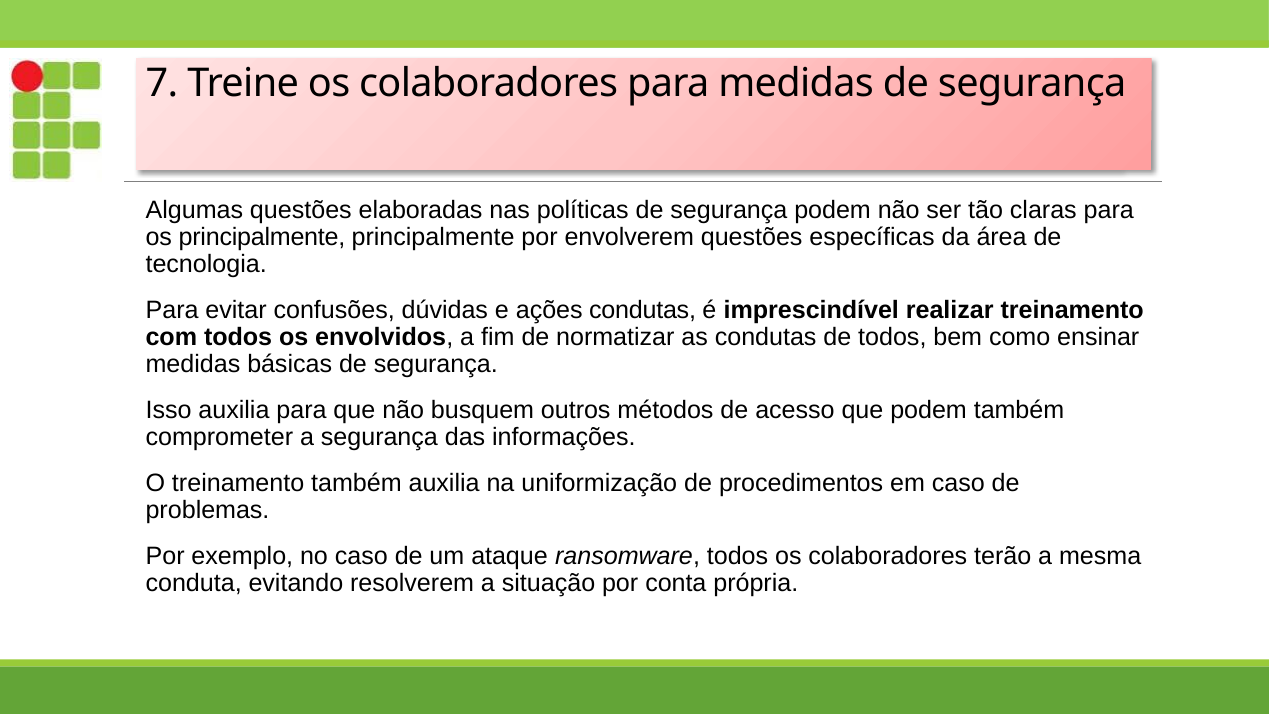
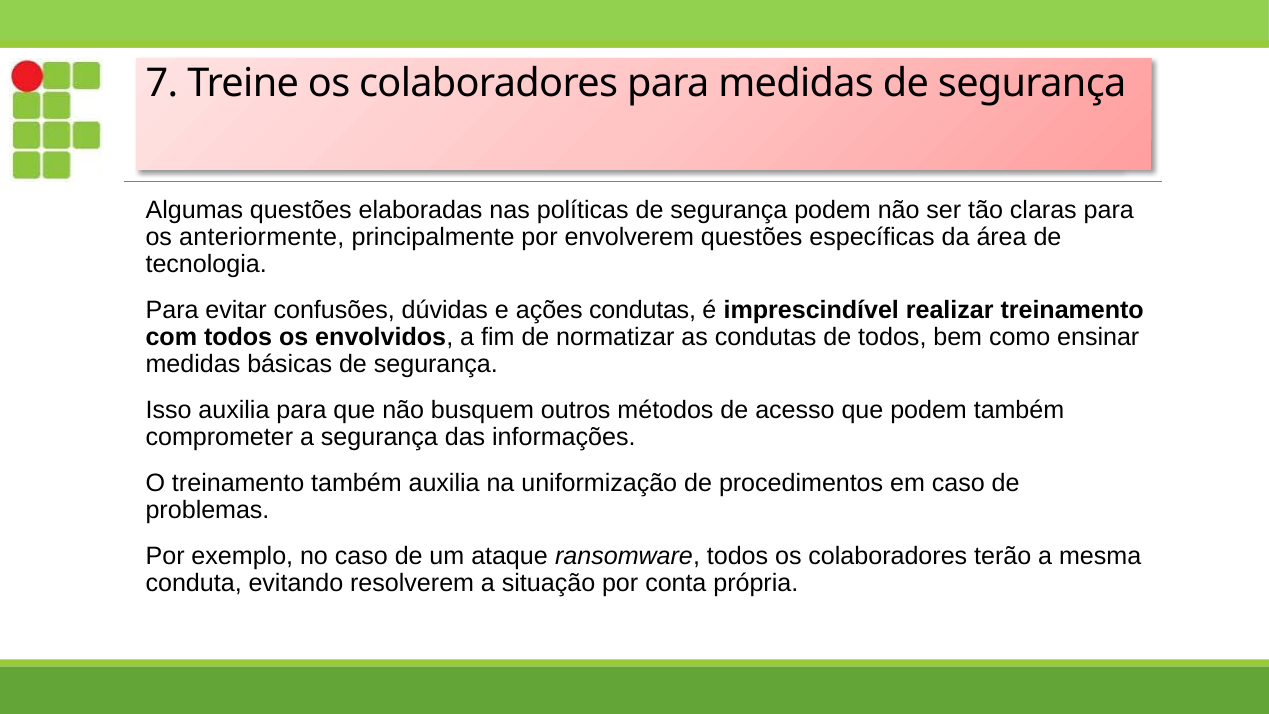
os principalmente: principalmente -> anteriormente
